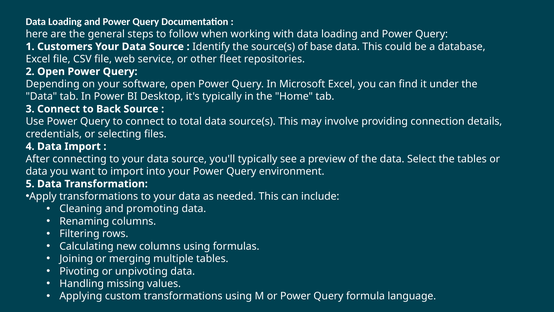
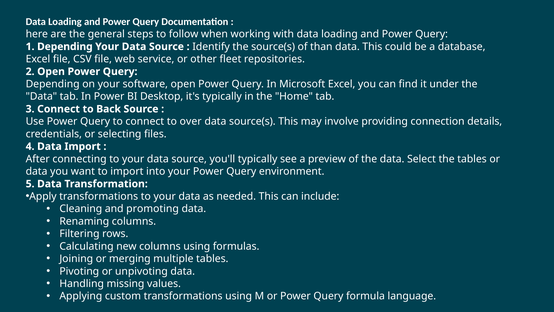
1 Customers: Customers -> Depending
base: base -> than
total: total -> over
